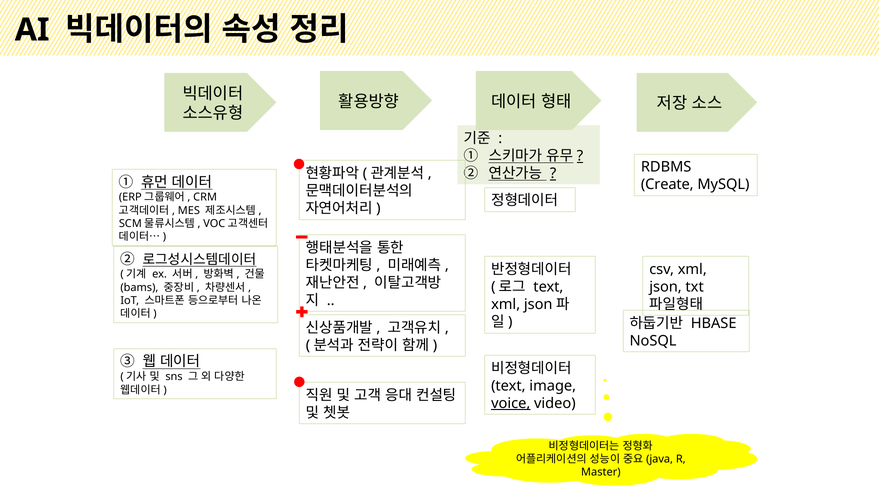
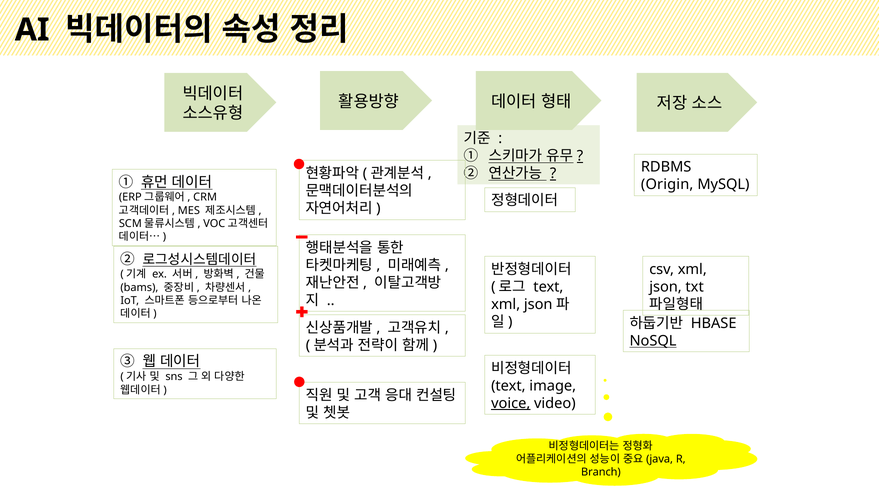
Create: Create -> Origin
NoSQL underline: none -> present
Master: Master -> Branch
